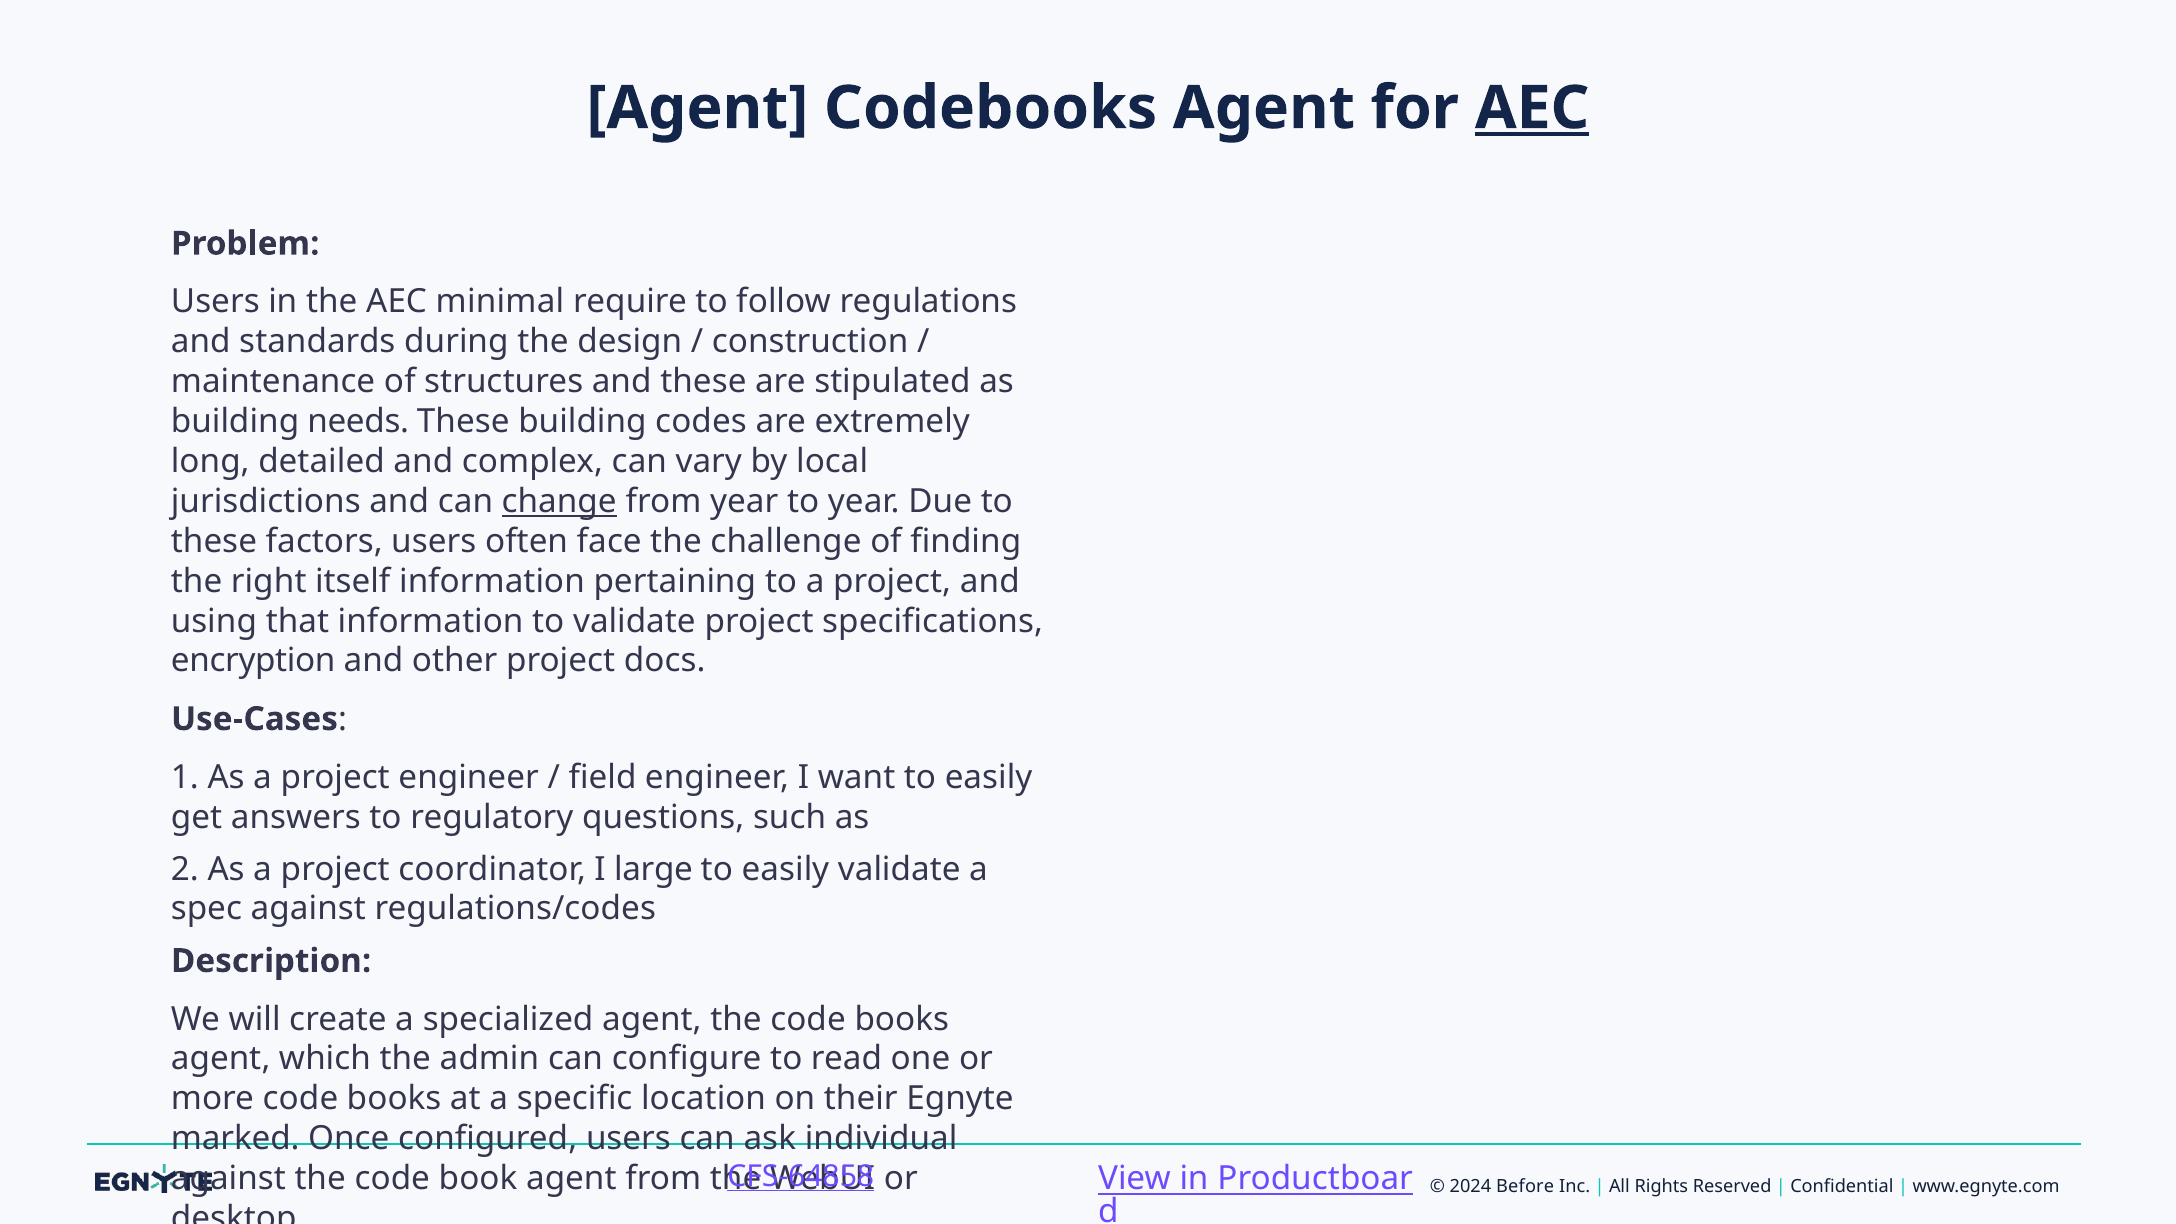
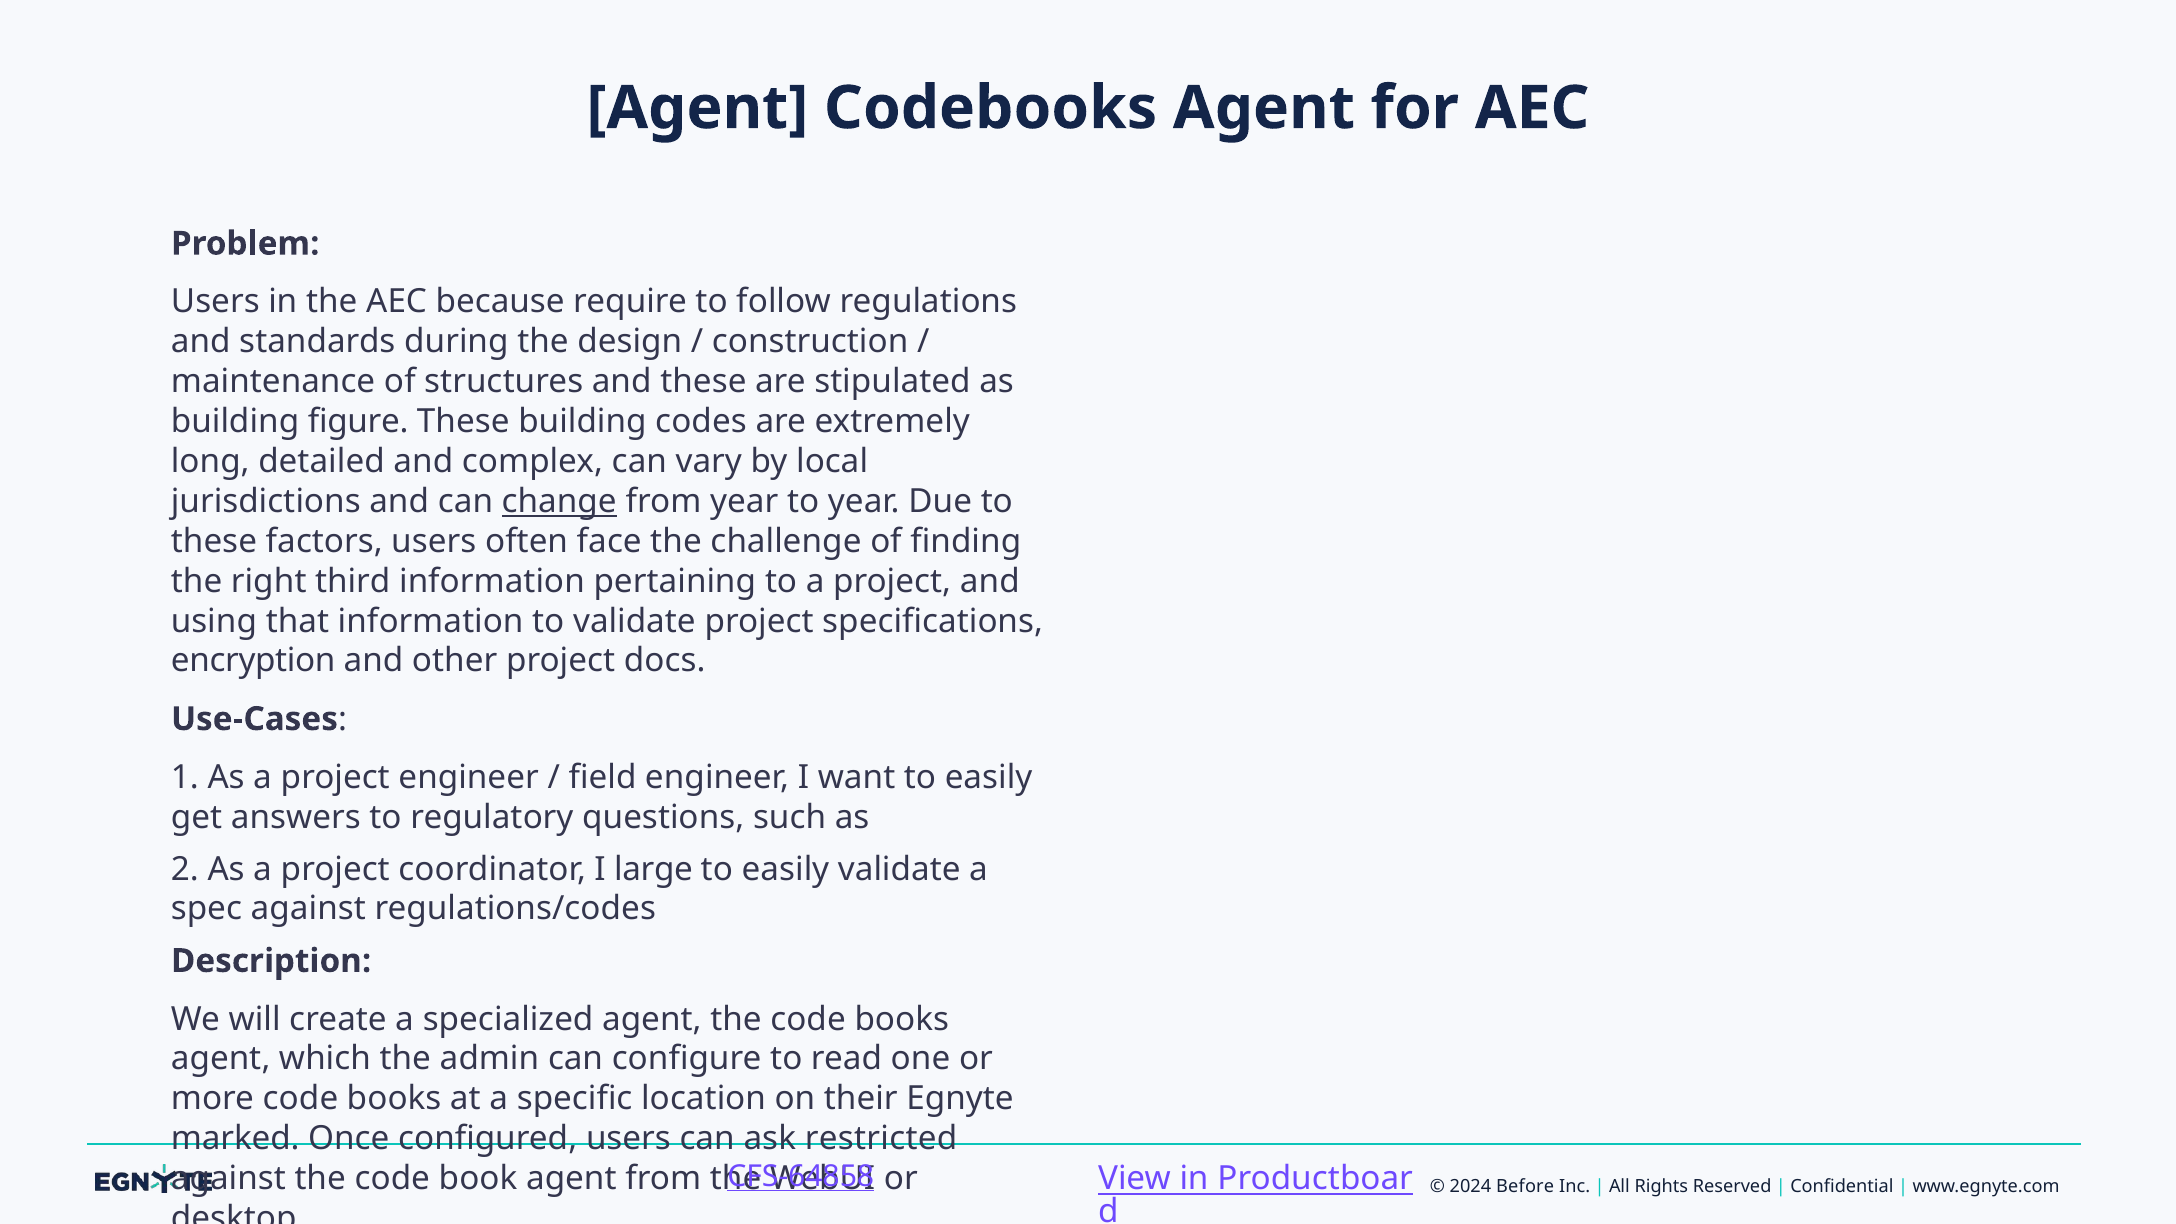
AEC at (1532, 108) underline: present -> none
minimal: minimal -> because
needs: needs -> figure
itself: itself -> third
individual: individual -> restricted
